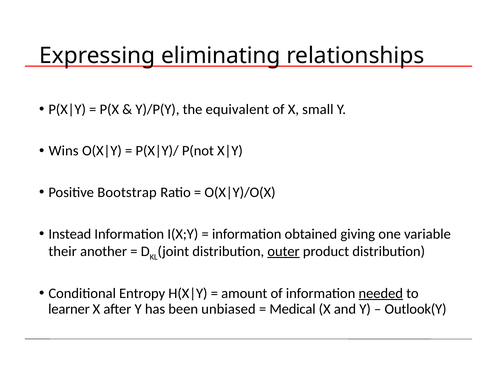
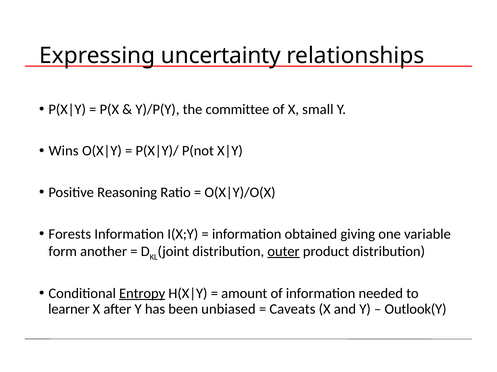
eliminating: eliminating -> uncertainty
equivalent: equivalent -> committee
Bootstrap: Bootstrap -> Reasoning
Instead: Instead -> Forests
their: their -> form
Entropy underline: none -> present
needed underline: present -> none
Medical: Medical -> Caveats
